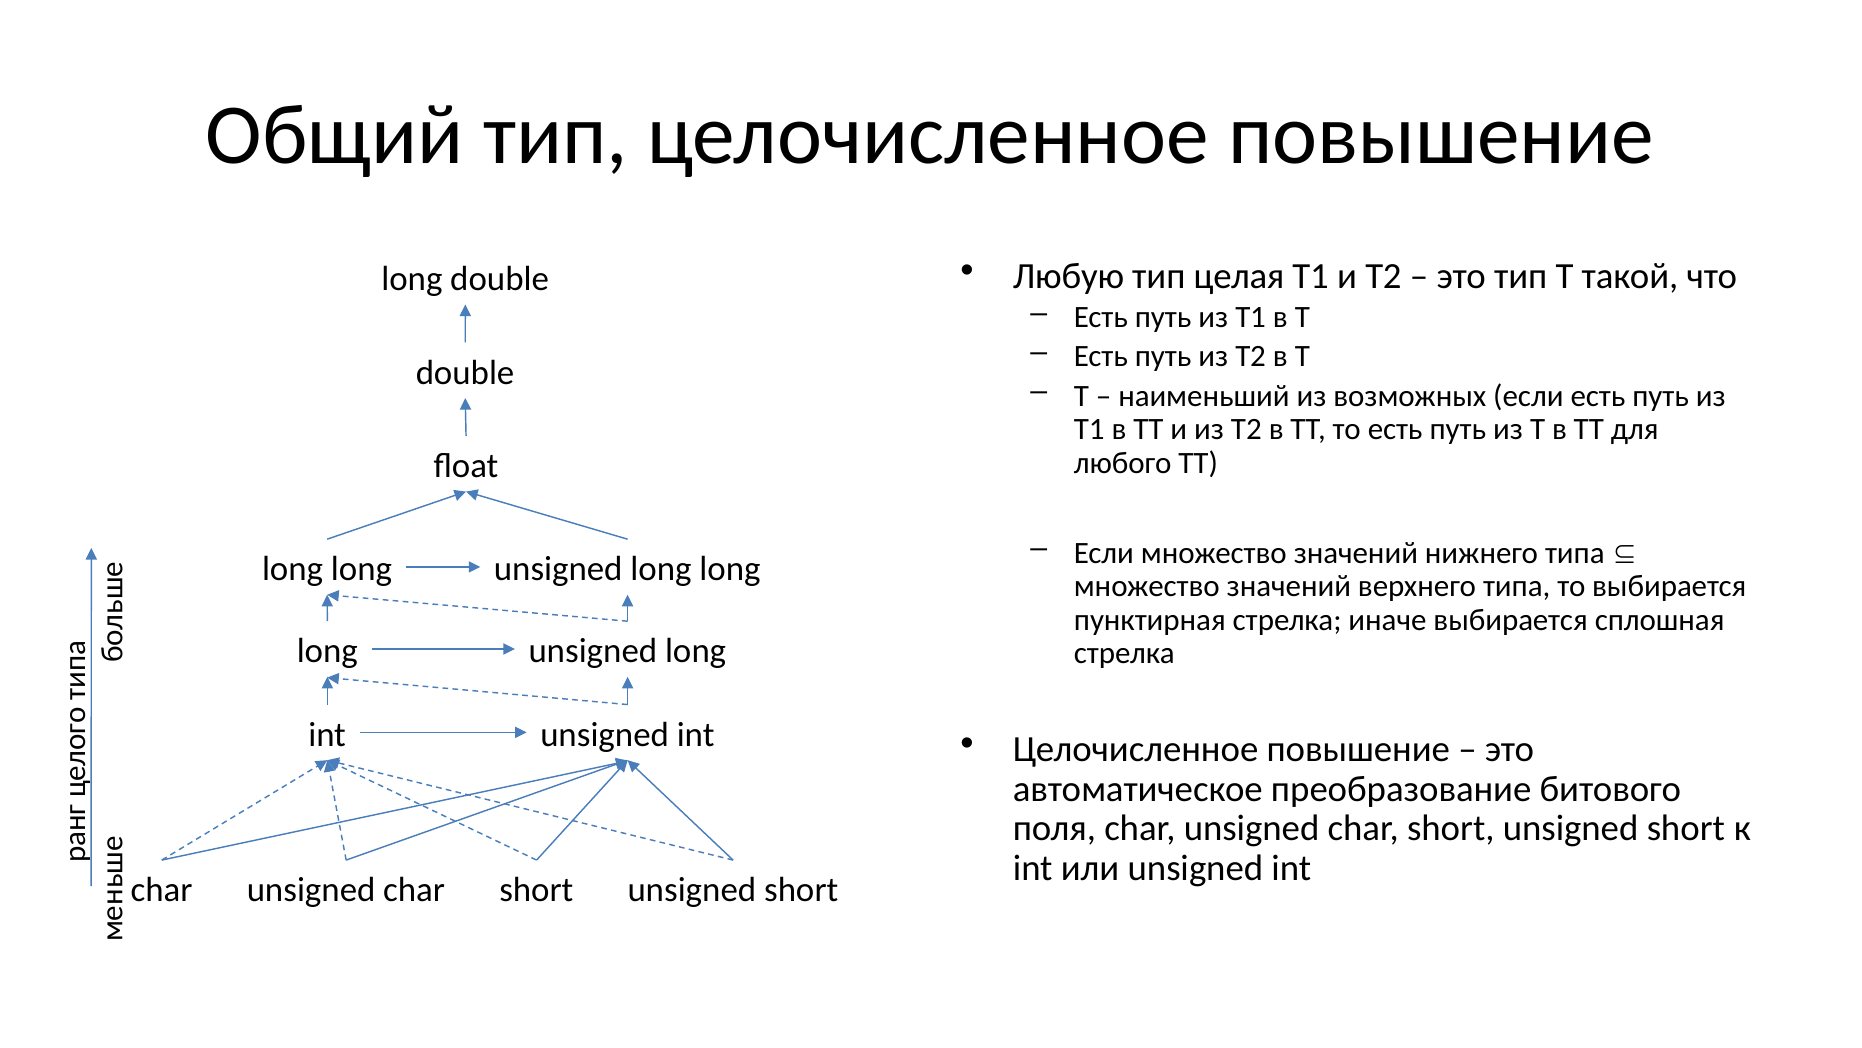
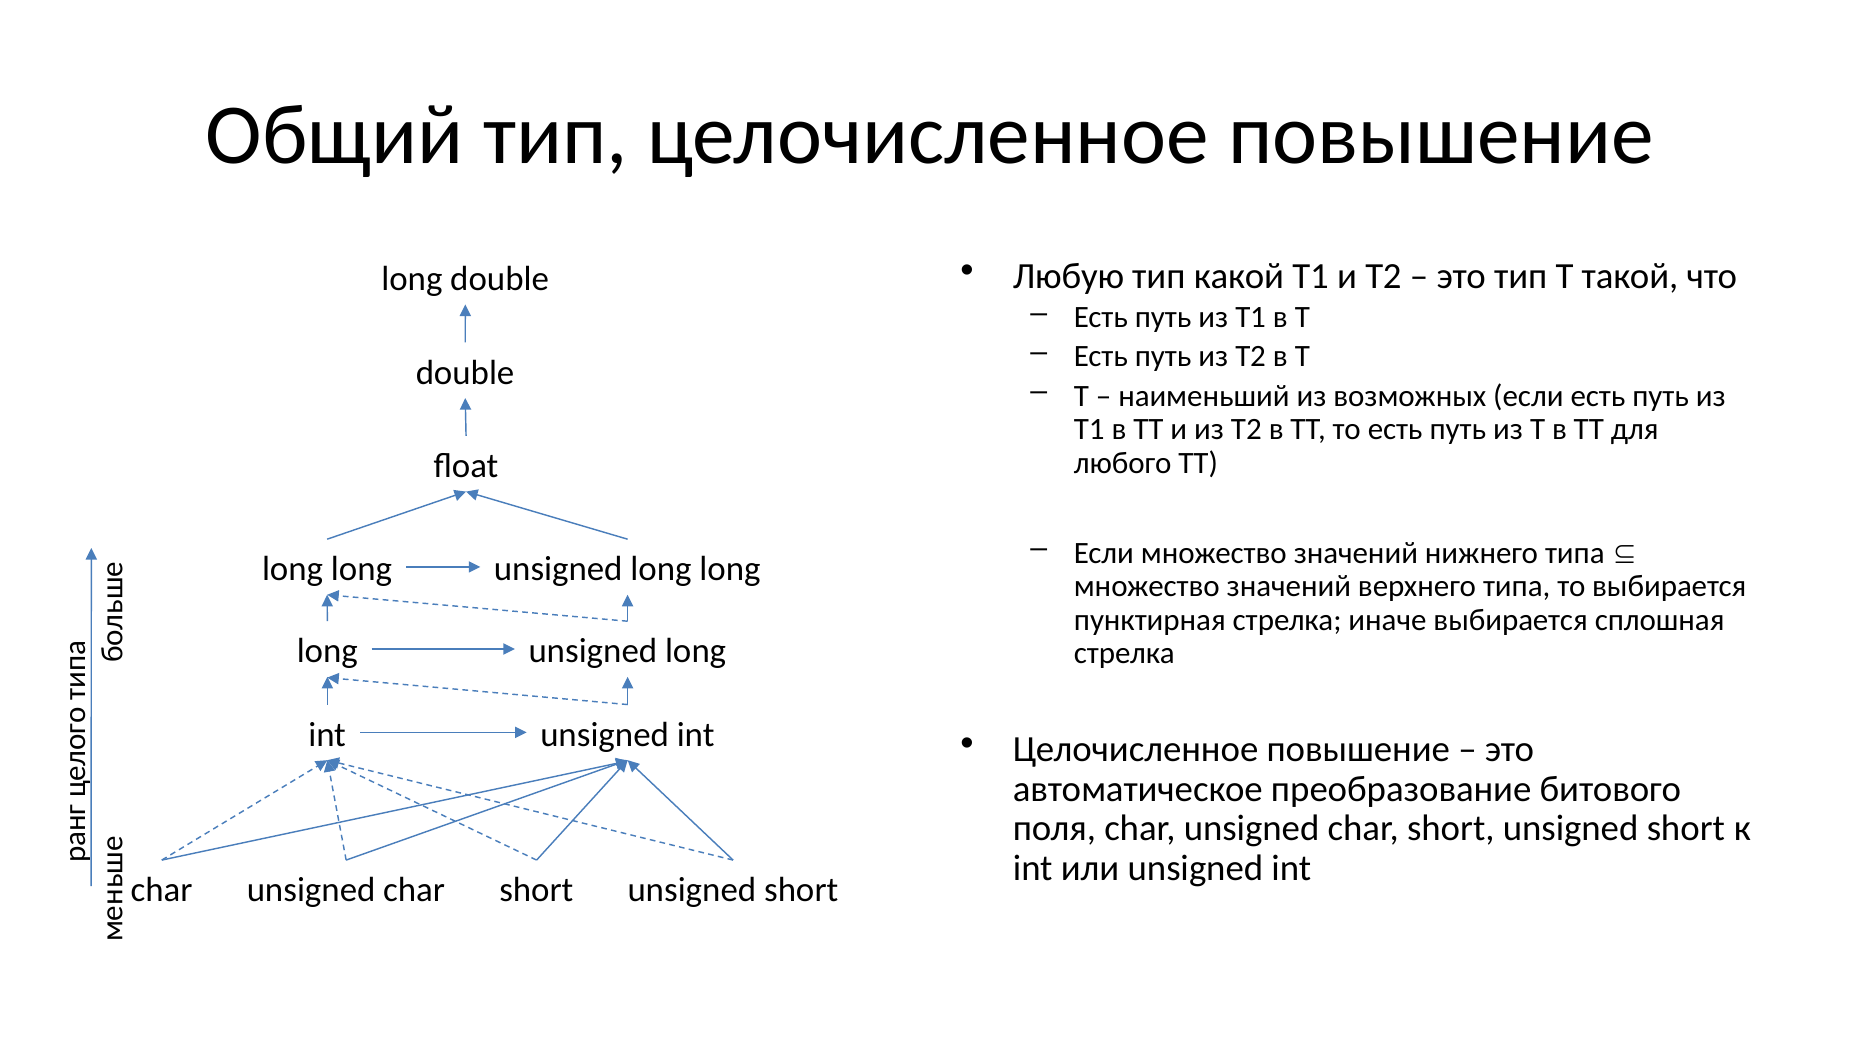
целая: целая -> какой
